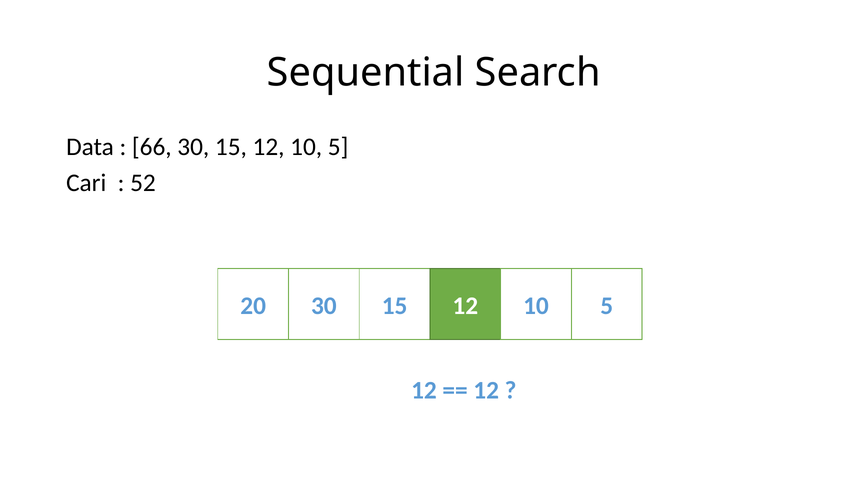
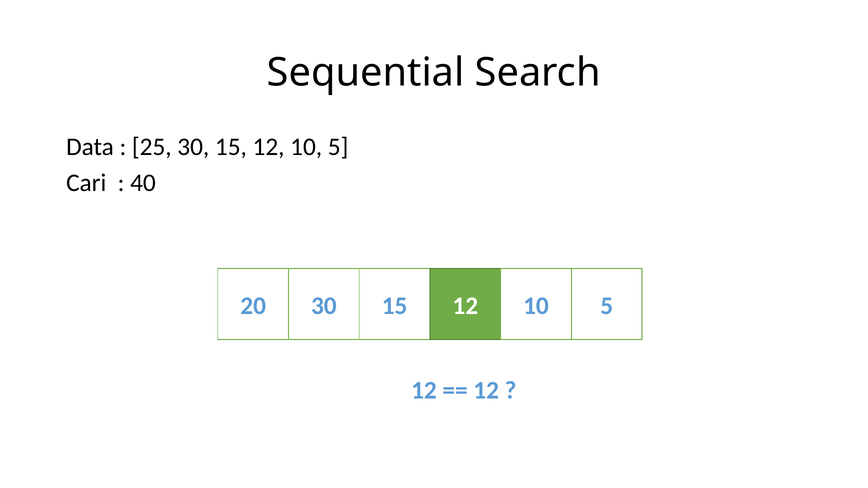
66: 66 -> 25
52: 52 -> 40
